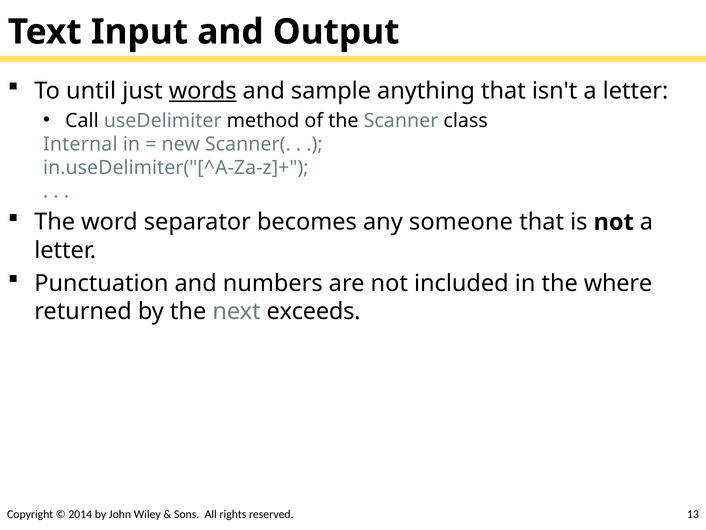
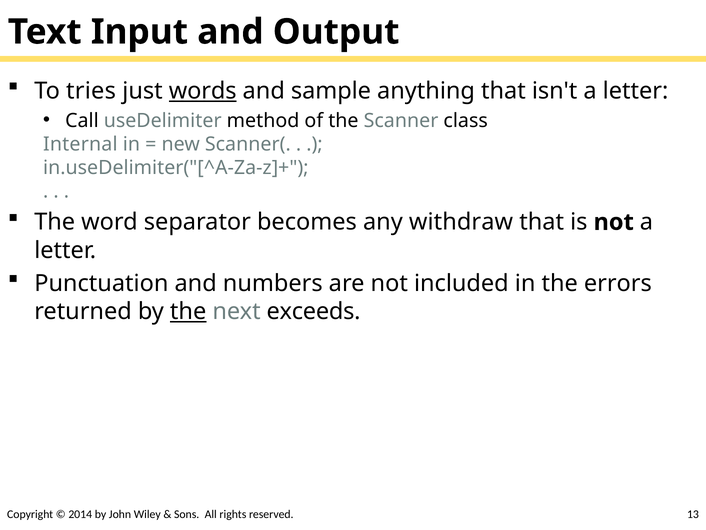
until: until -> tries
someone: someone -> withdraw
where: where -> errors
the at (188, 311) underline: none -> present
